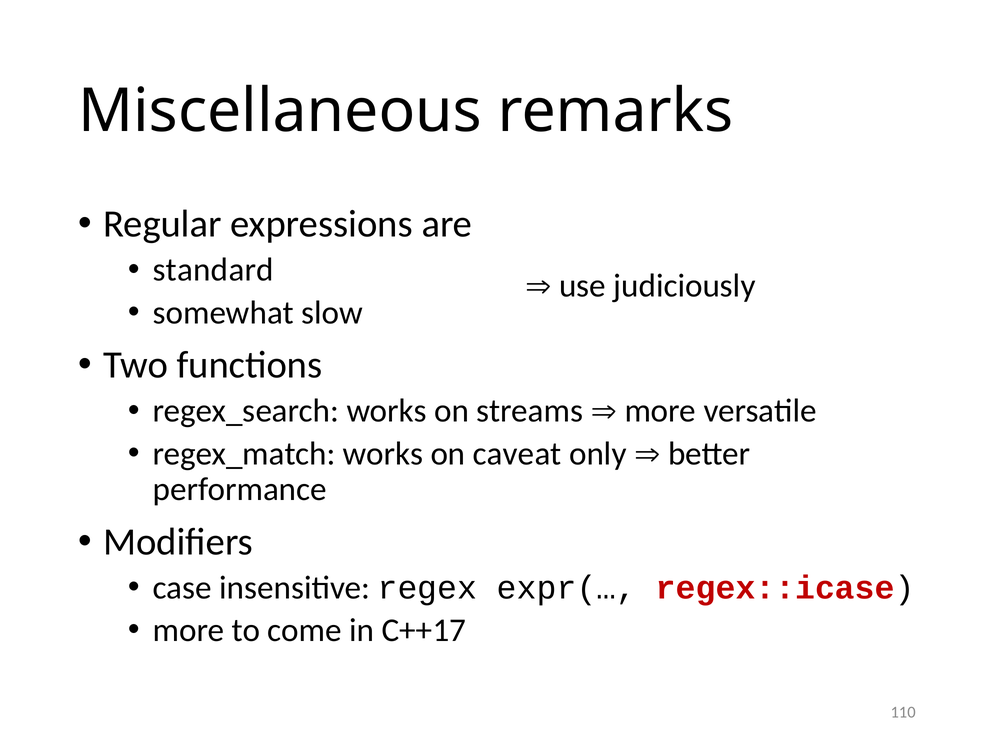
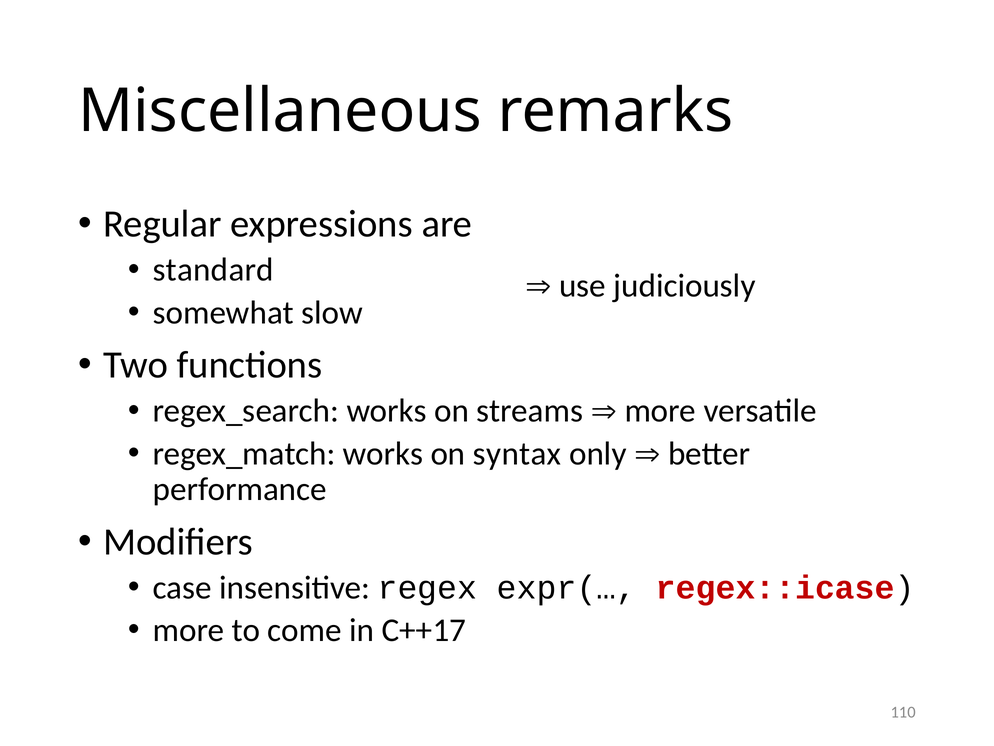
caveat: caveat -> syntax
